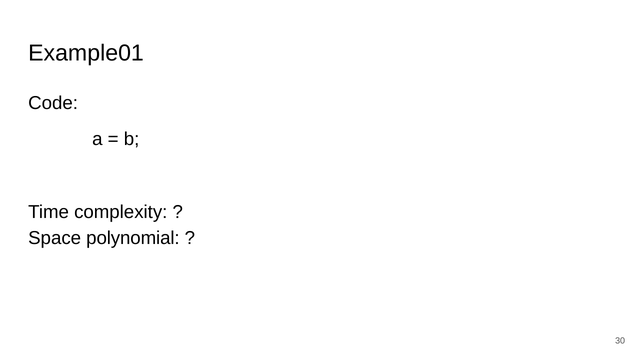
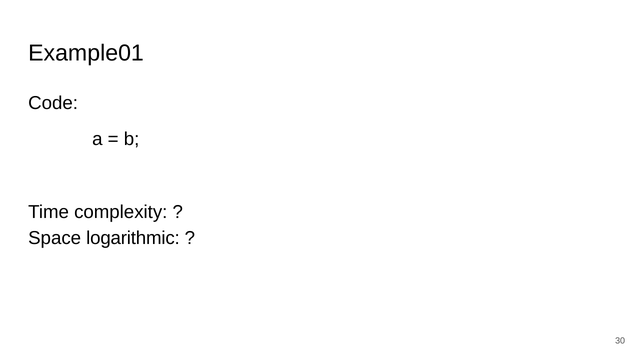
polynomial: polynomial -> logarithmic
